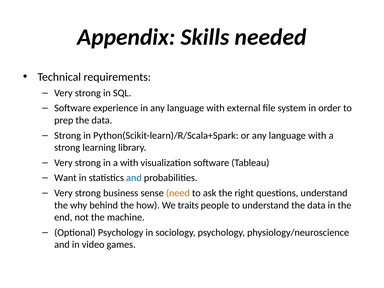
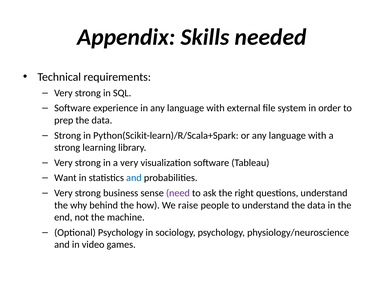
a with: with -> very
need colour: orange -> purple
traits: traits -> raise
